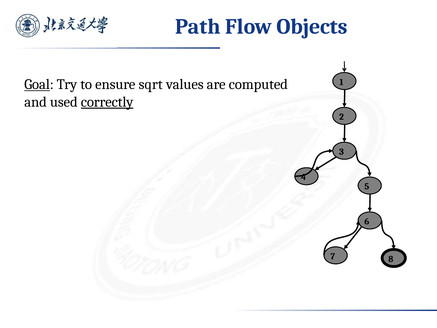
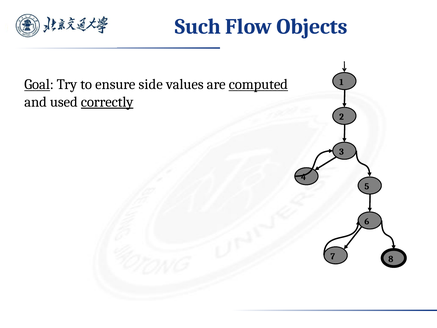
Path: Path -> Such
sqrt: sqrt -> side
computed underline: none -> present
